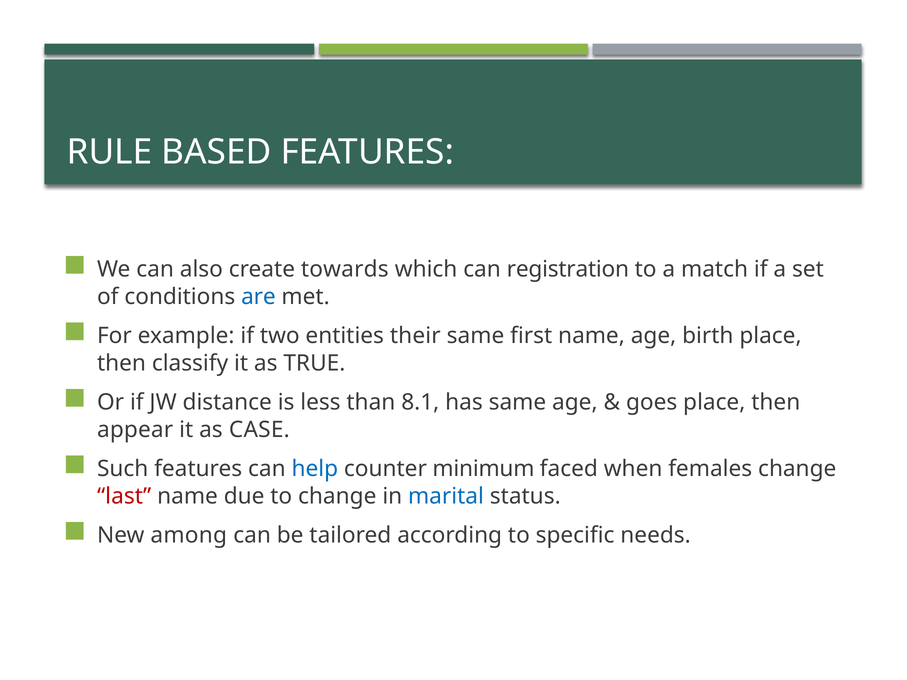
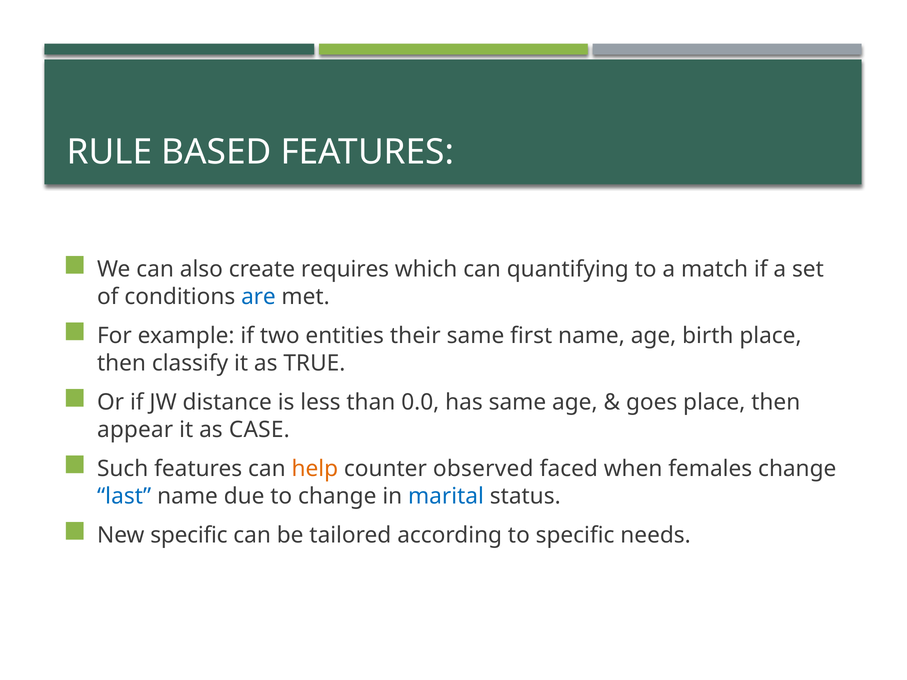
towards: towards -> requires
registration: registration -> quantifying
8.1: 8.1 -> 0.0
help colour: blue -> orange
minimum: minimum -> observed
last colour: red -> blue
New among: among -> specific
